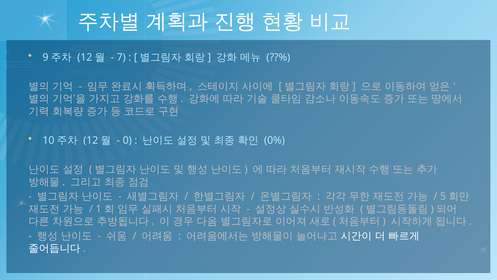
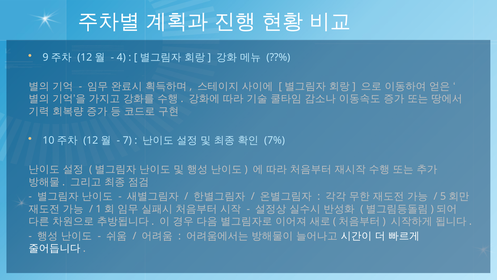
7: 7 -> 4
0: 0 -> 7
0%: 0% -> 7%
